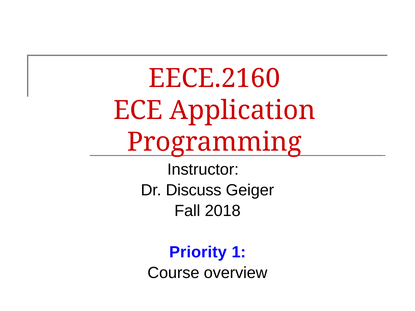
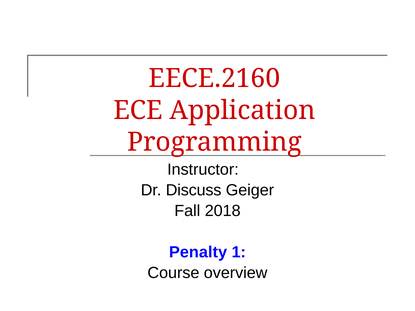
Priority: Priority -> Penalty
